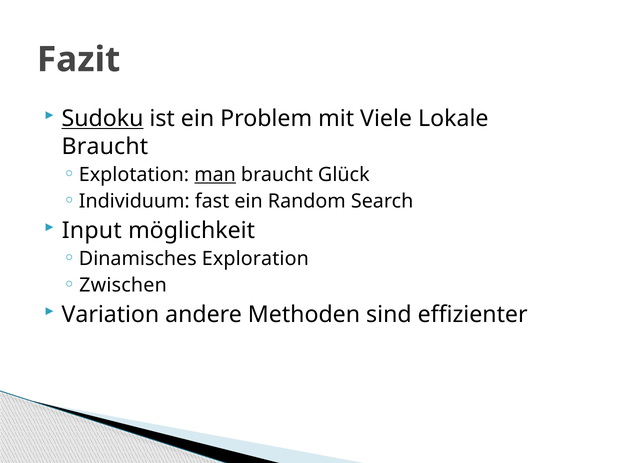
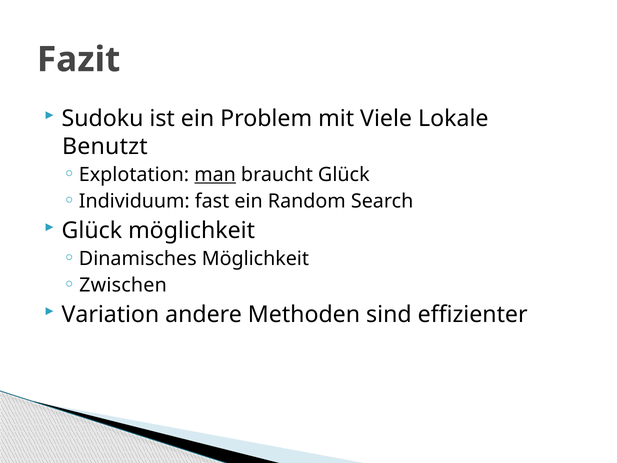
Sudoku underline: present -> none
Braucht at (105, 146): Braucht -> Benutzt
Input at (92, 230): Input -> Glück
Dinamisches Exploration: Exploration -> Möglichkeit
